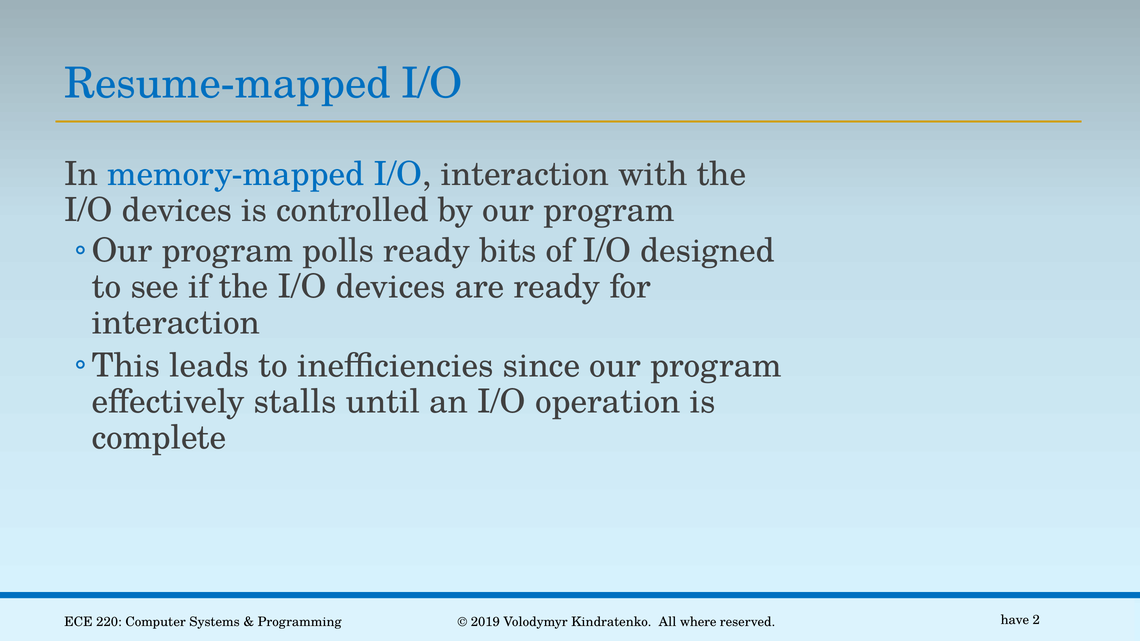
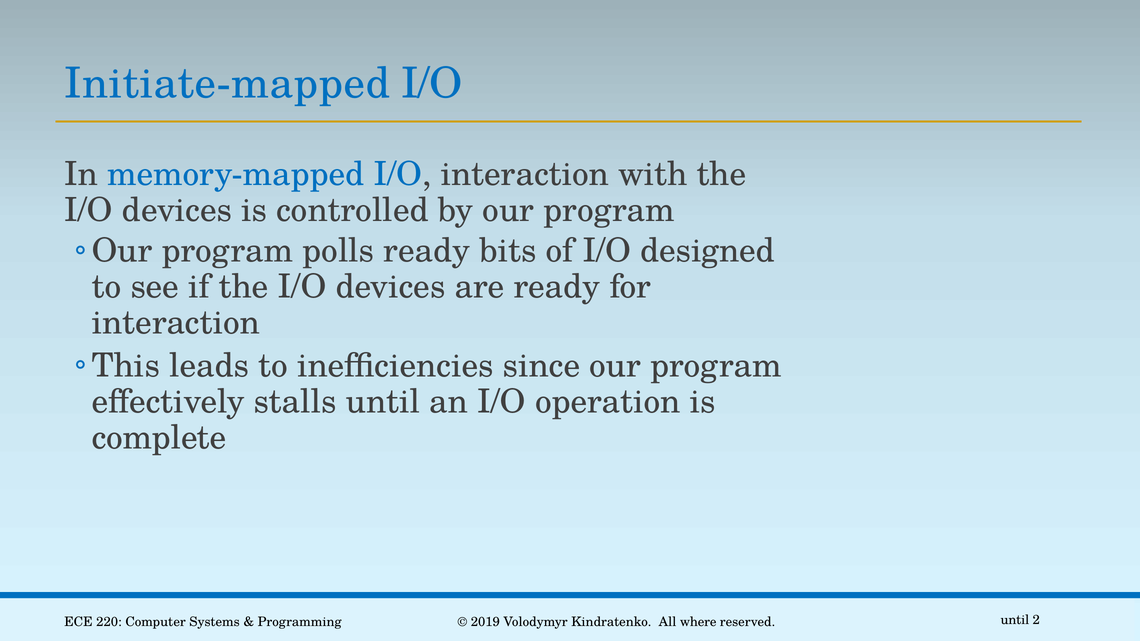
Resume-mapped: Resume-mapped -> Initiate-mapped
reserved have: have -> until
